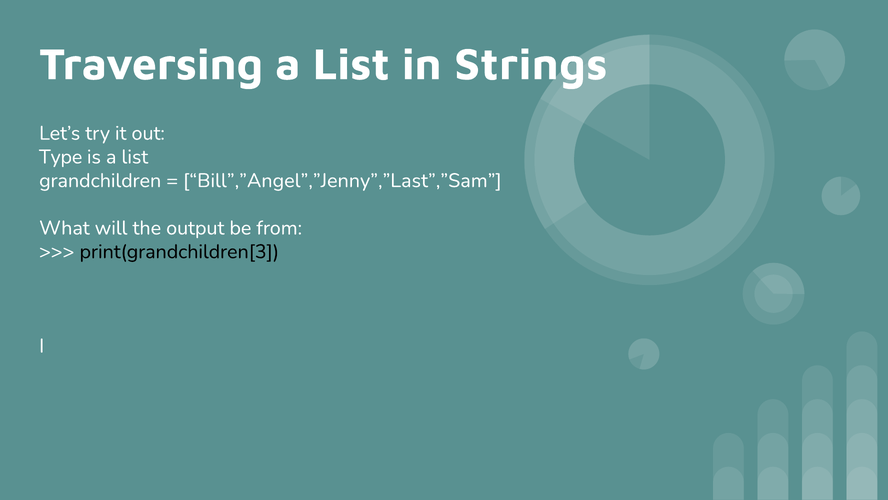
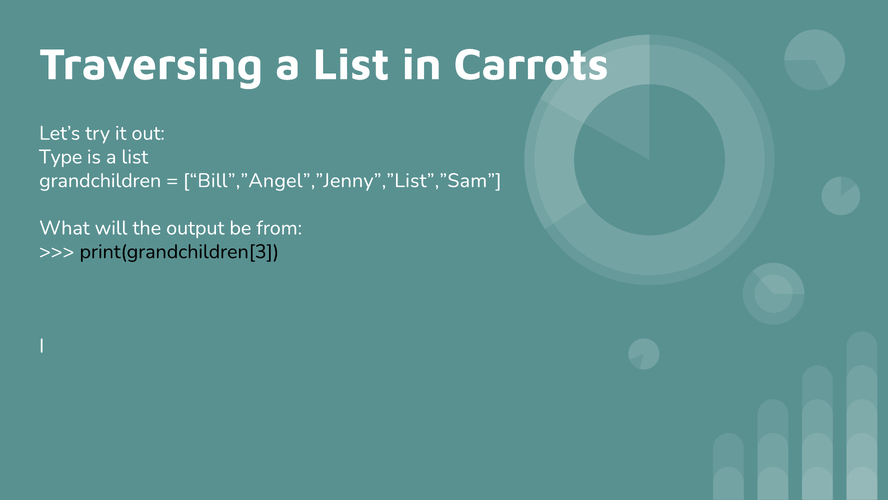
Strings: Strings -> Carrots
Bill”,”Angel”,”Jenny”,”Last”,”Sam: Bill”,”Angel”,”Jenny”,”Last”,”Sam -> Bill”,”Angel”,”Jenny”,”List”,”Sam
